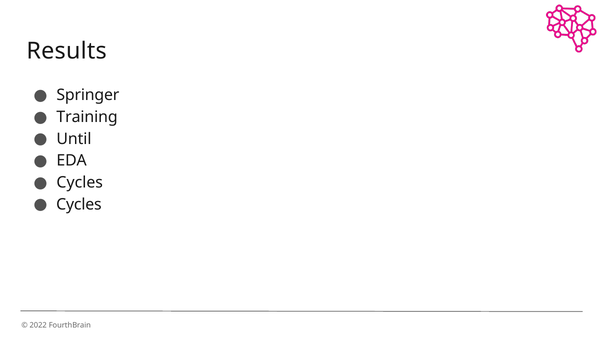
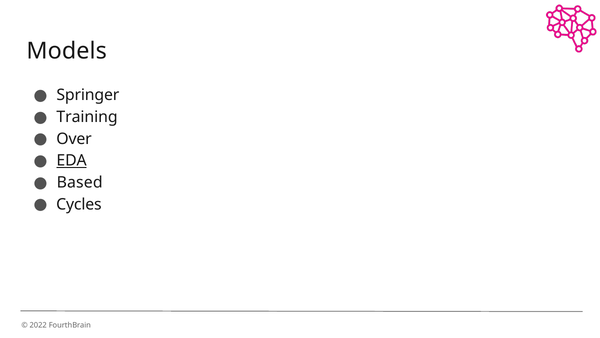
Results: Results -> Models
Until: Until -> Over
EDA underline: none -> present
Cycles at (80, 182): Cycles -> Based
